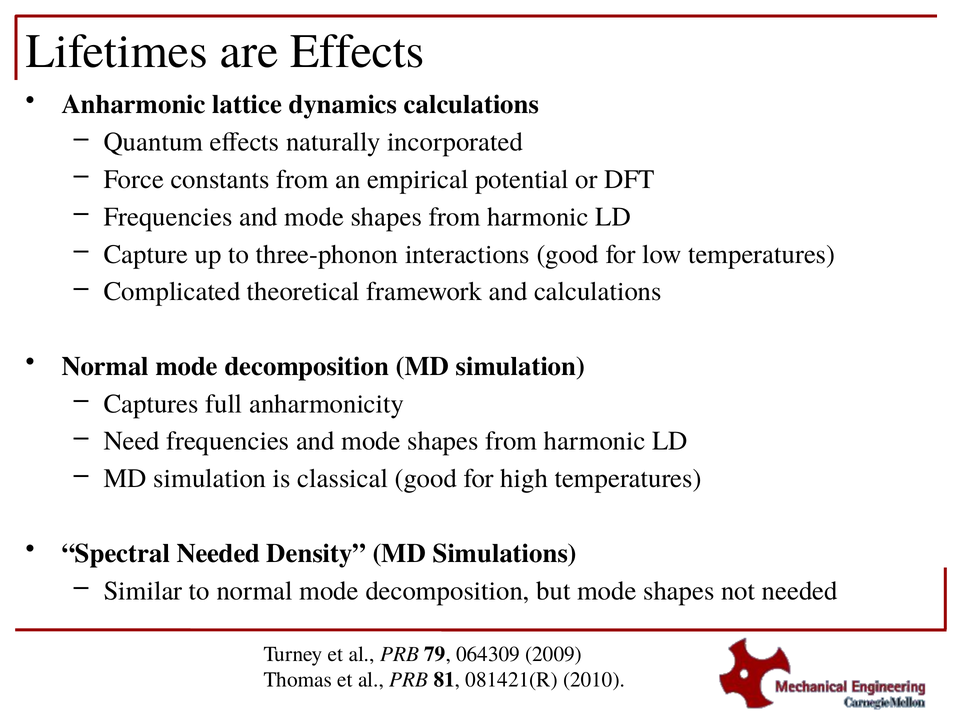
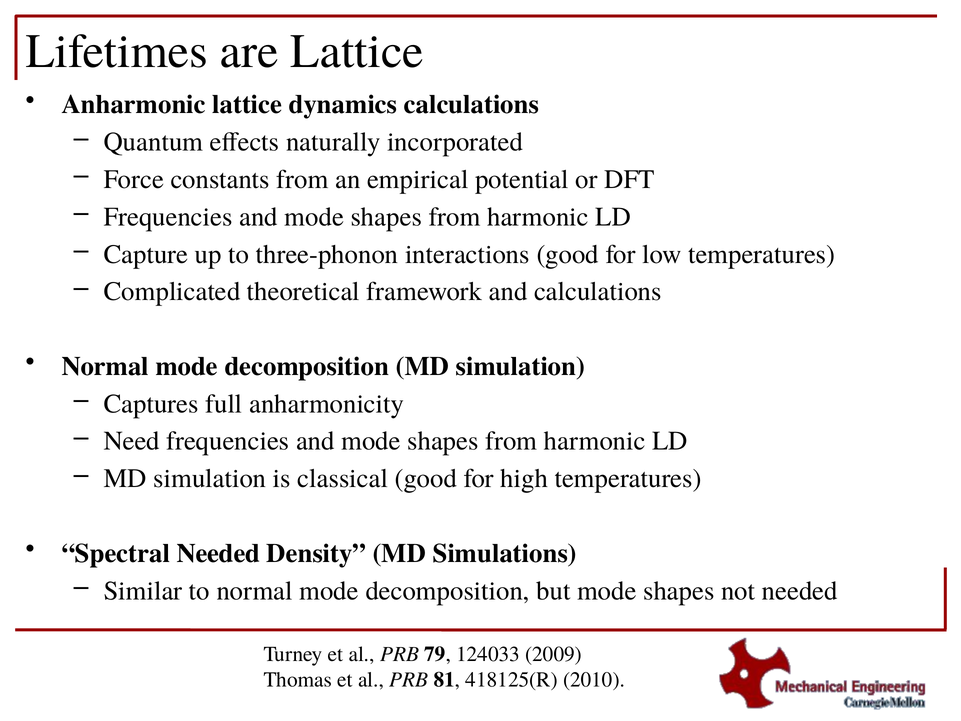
are Effects: Effects -> Lattice
064309: 064309 -> 124033
081421(R: 081421(R -> 418125(R
